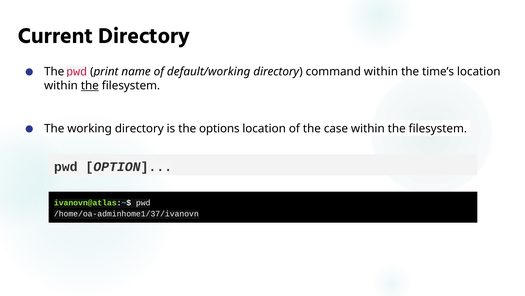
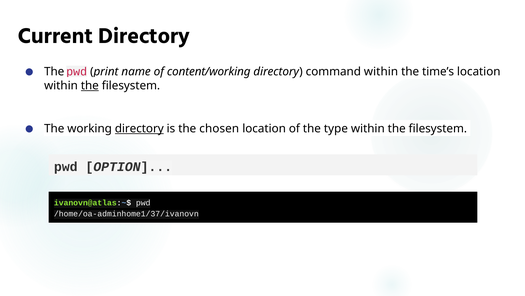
default/working: default/working -> content/working
directory at (139, 128) underline: none -> present
options: options -> chosen
case: case -> type
